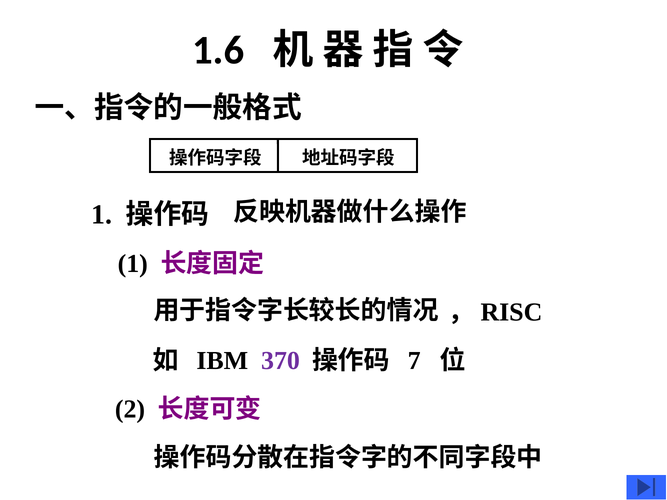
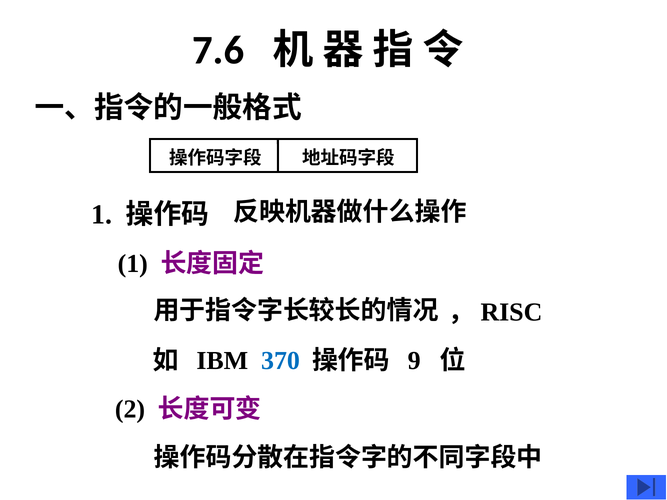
1.6: 1.6 -> 7.6
370 colour: purple -> blue
7: 7 -> 9
